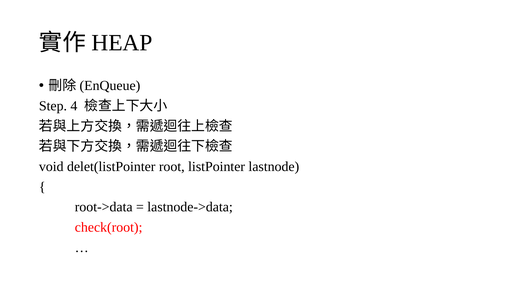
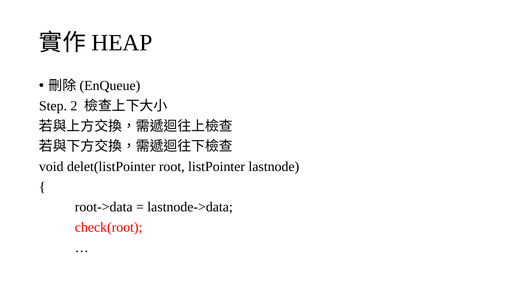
4: 4 -> 2
